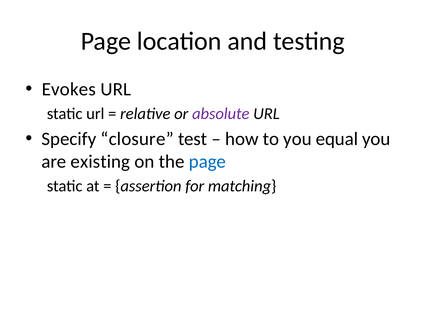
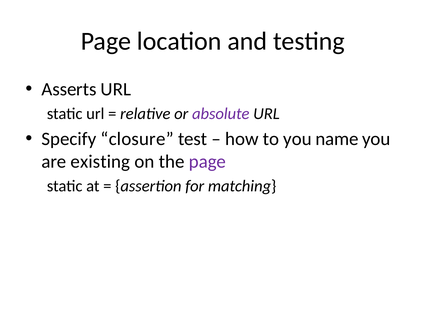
Evokes: Evokes -> Asserts
equal: equal -> name
page at (207, 162) colour: blue -> purple
